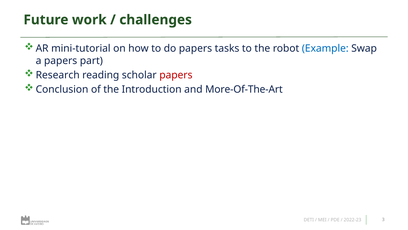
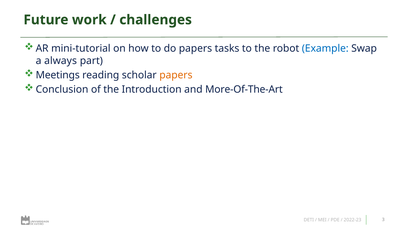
a papers: papers -> always
Research: Research -> Meetings
papers at (176, 75) colour: red -> orange
